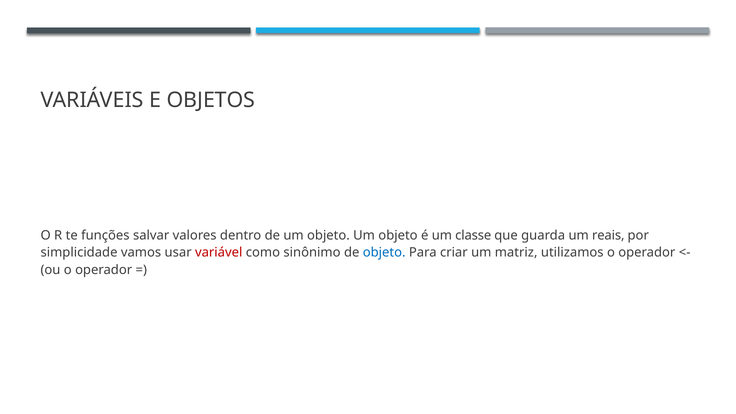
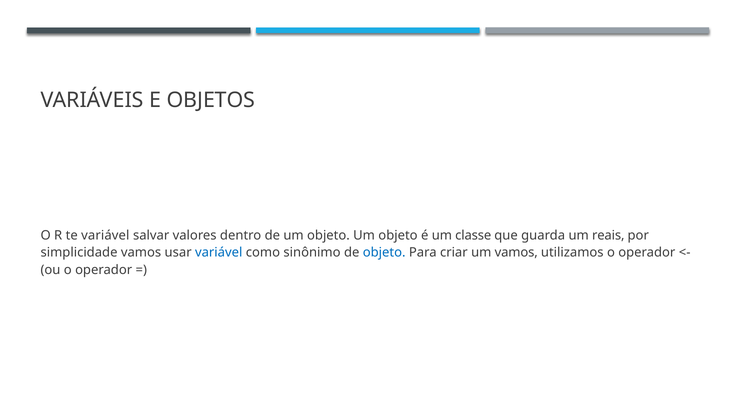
te funções: funções -> variável
variável at (219, 253) colour: red -> blue
um matriz: matriz -> vamos
